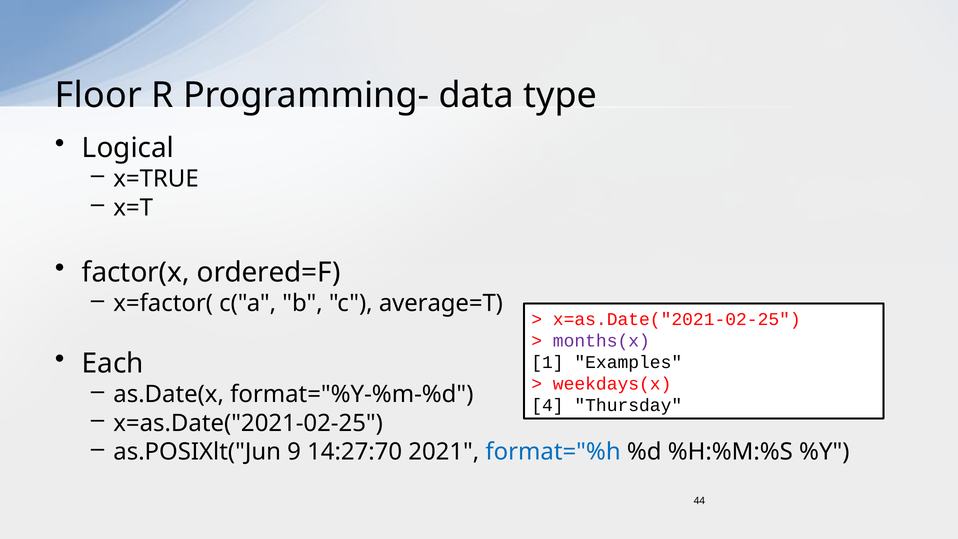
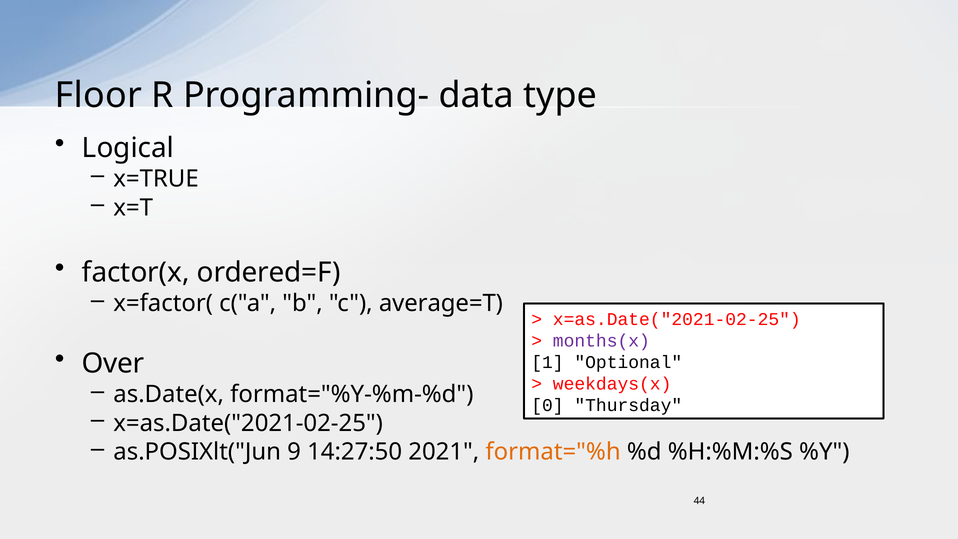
Each: Each -> Over
Examples: Examples -> Optional
4: 4 -> 0
14:27:70: 14:27:70 -> 14:27:50
format="%h colour: blue -> orange
